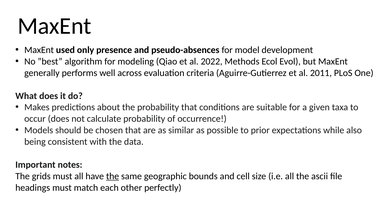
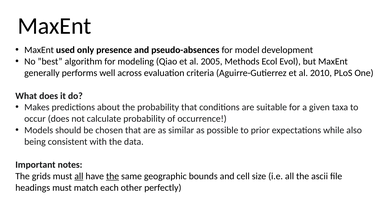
2022: 2022 -> 2005
2011: 2011 -> 2010
all at (79, 176) underline: none -> present
